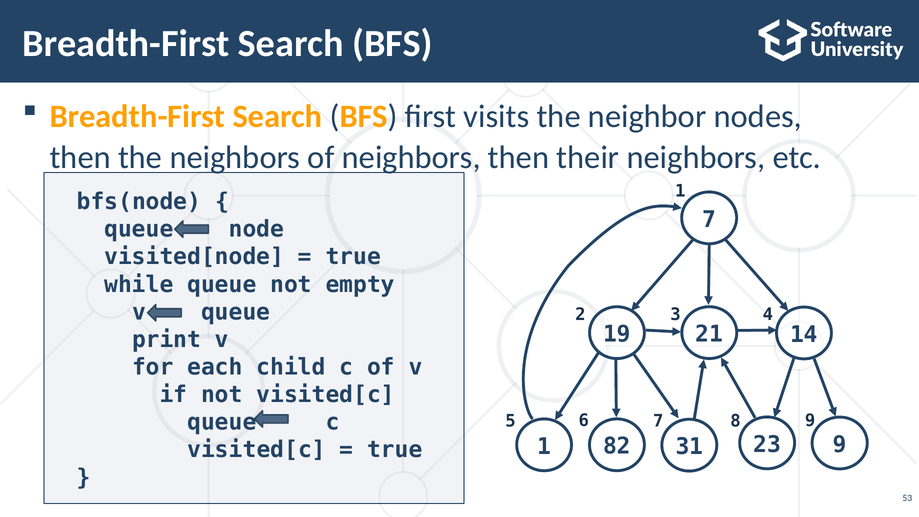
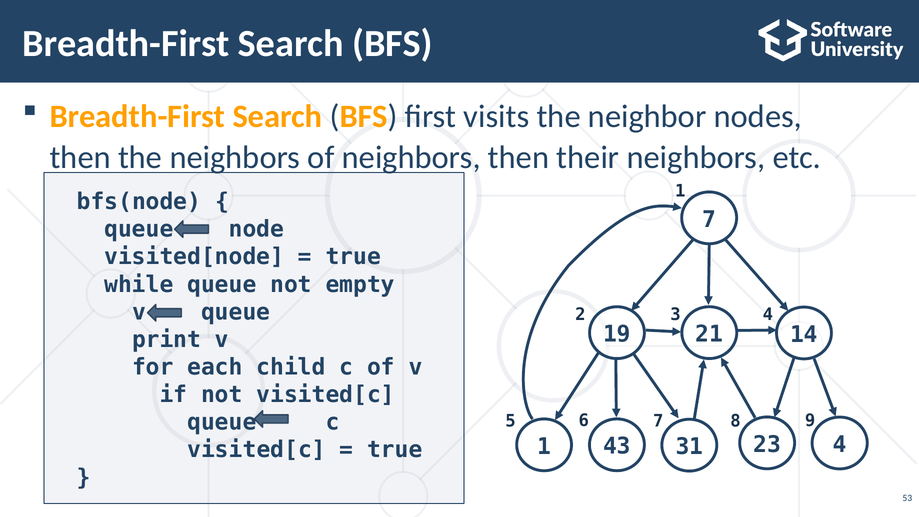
23 9: 9 -> 4
82: 82 -> 43
